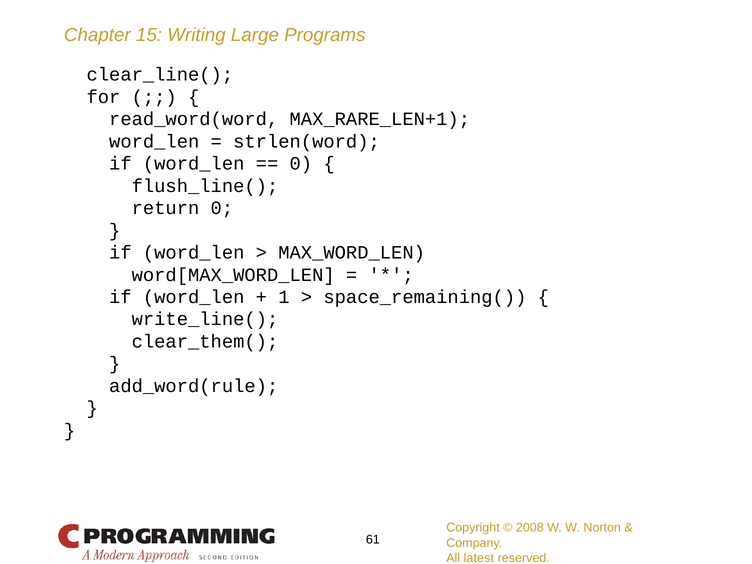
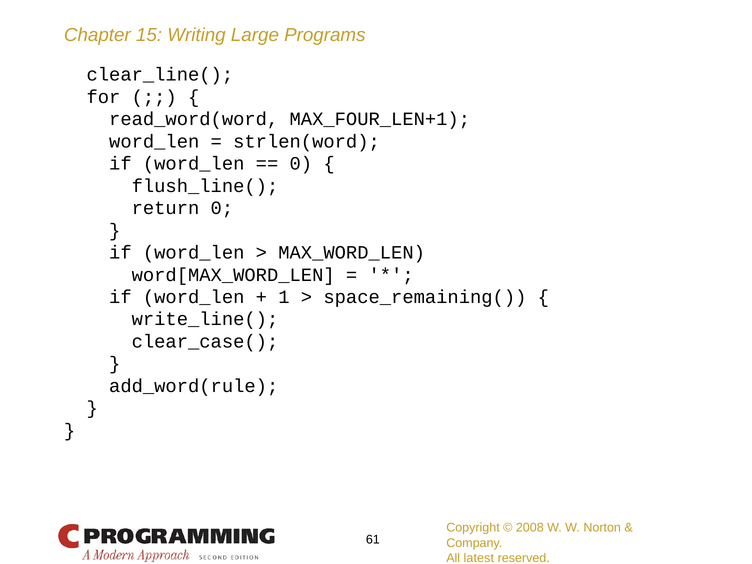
MAX_RARE_LEN+1: MAX_RARE_LEN+1 -> MAX_FOUR_LEN+1
clear_them(: clear_them( -> clear_case(
